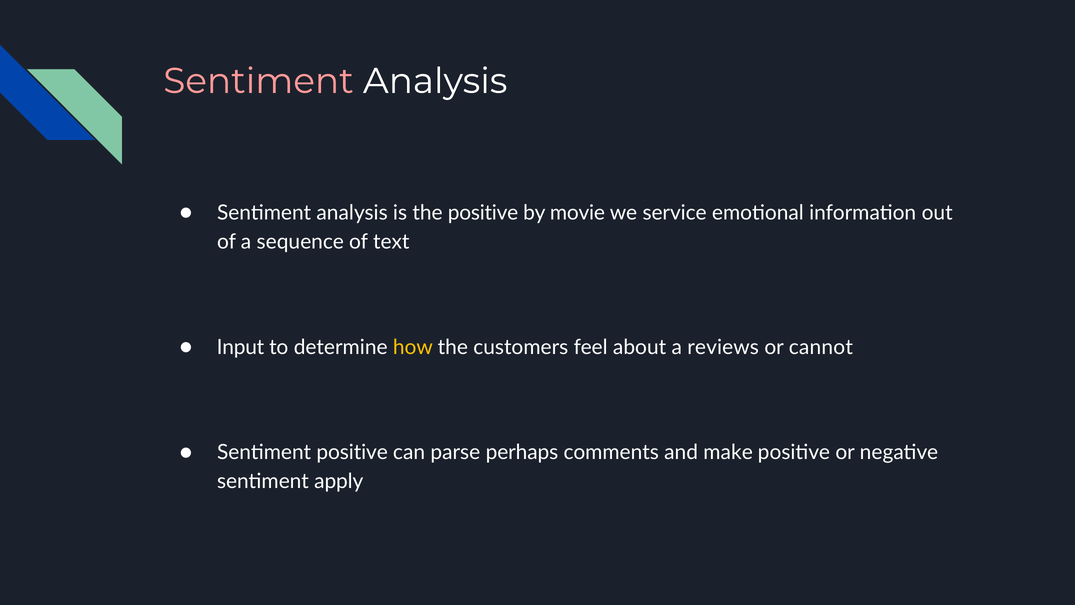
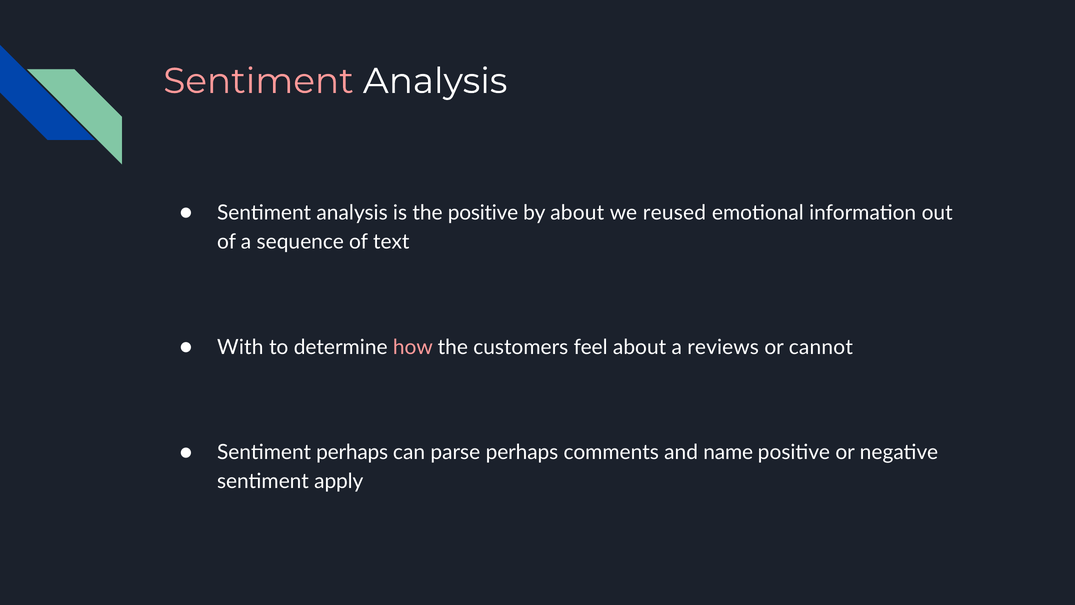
by movie: movie -> about
service: service -> reused
Input: Input -> With
how colour: yellow -> pink
Sentiment positive: positive -> perhaps
make: make -> name
